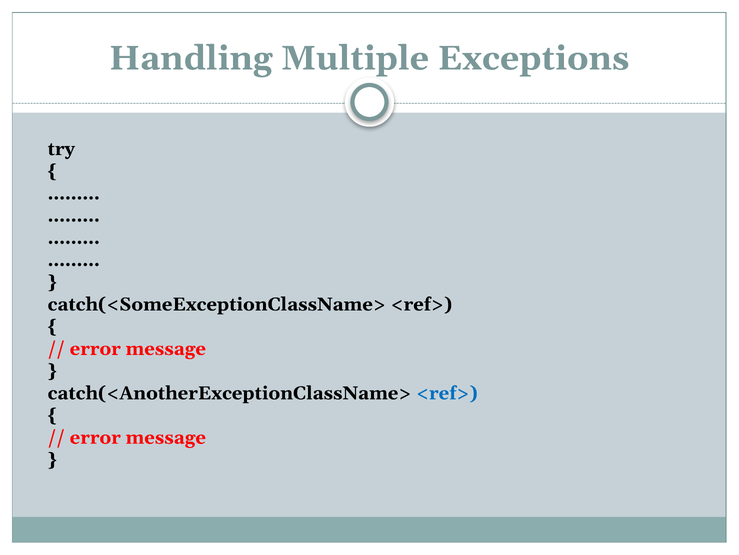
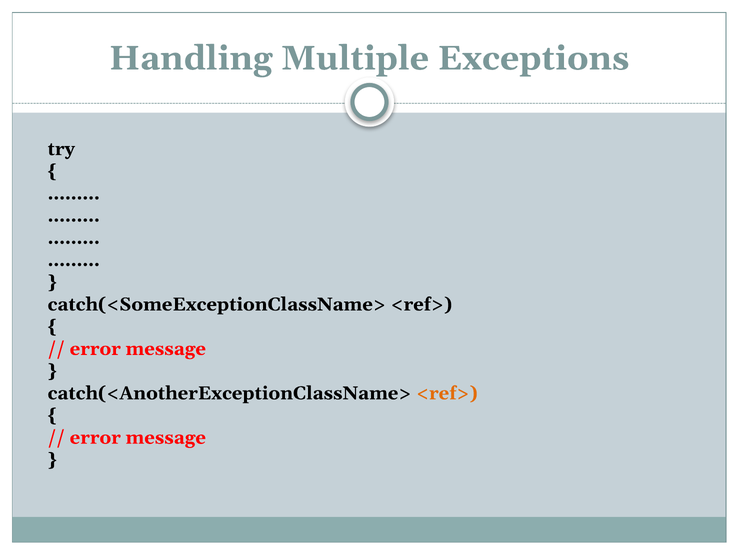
<ref> at (447, 393) colour: blue -> orange
